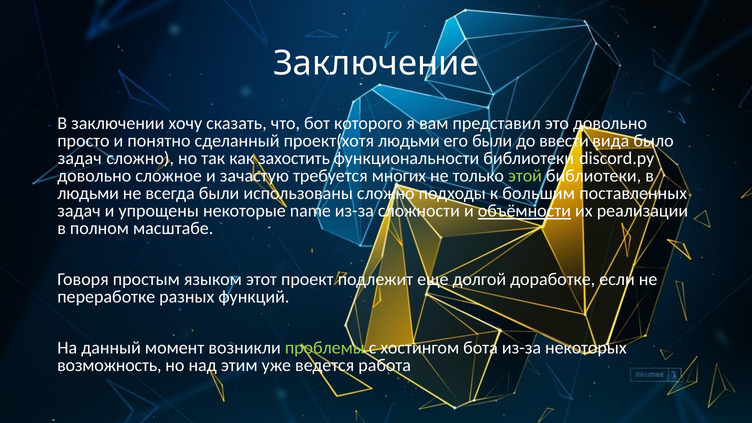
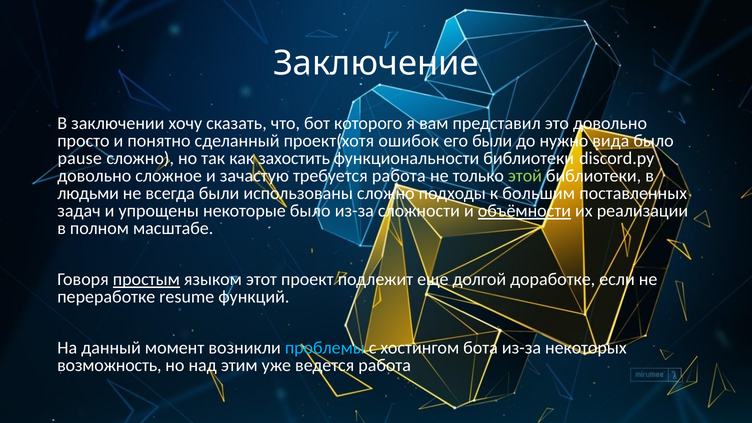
проект(хотя людьми: людьми -> ошибок
ввести: ввести -> нужно
задач at (80, 158): задач -> pause
требуется многих: многих -> работа
некоторые name: name -> было
простым underline: none -> present
разных: разных -> resume
проблемы colour: light green -> light blue
